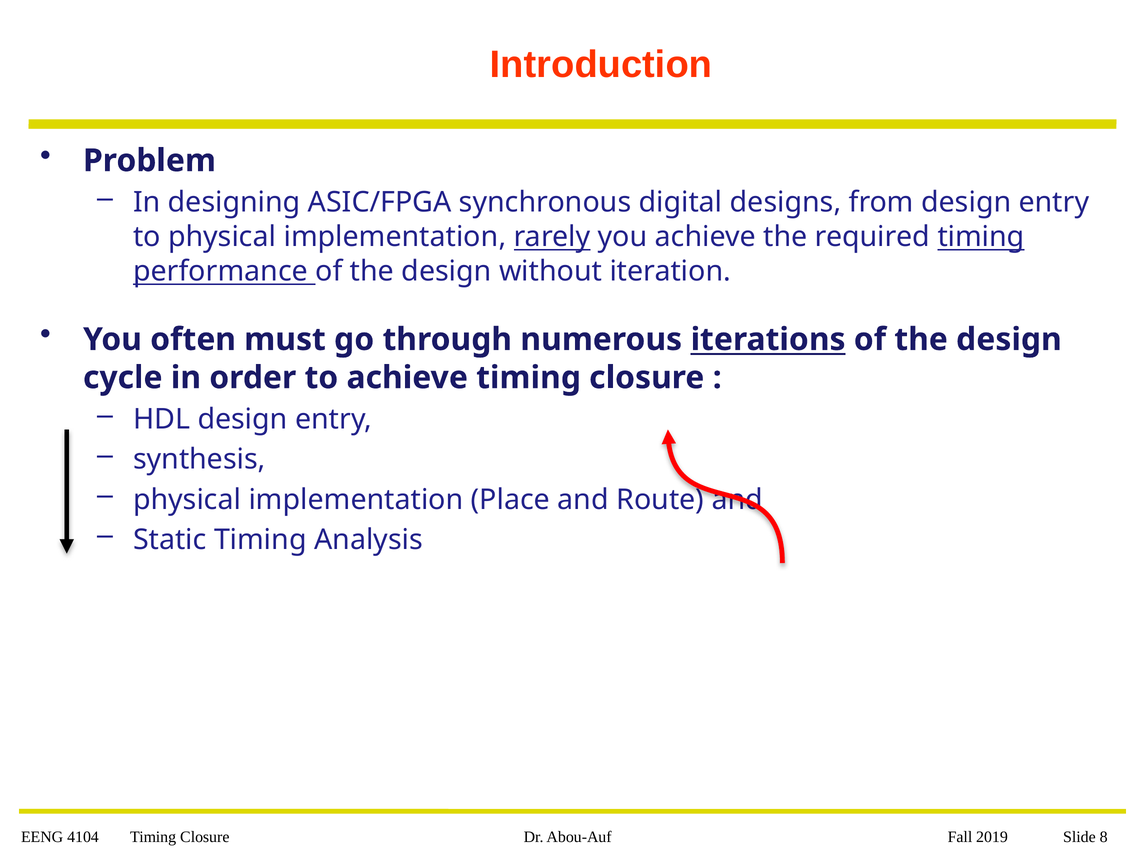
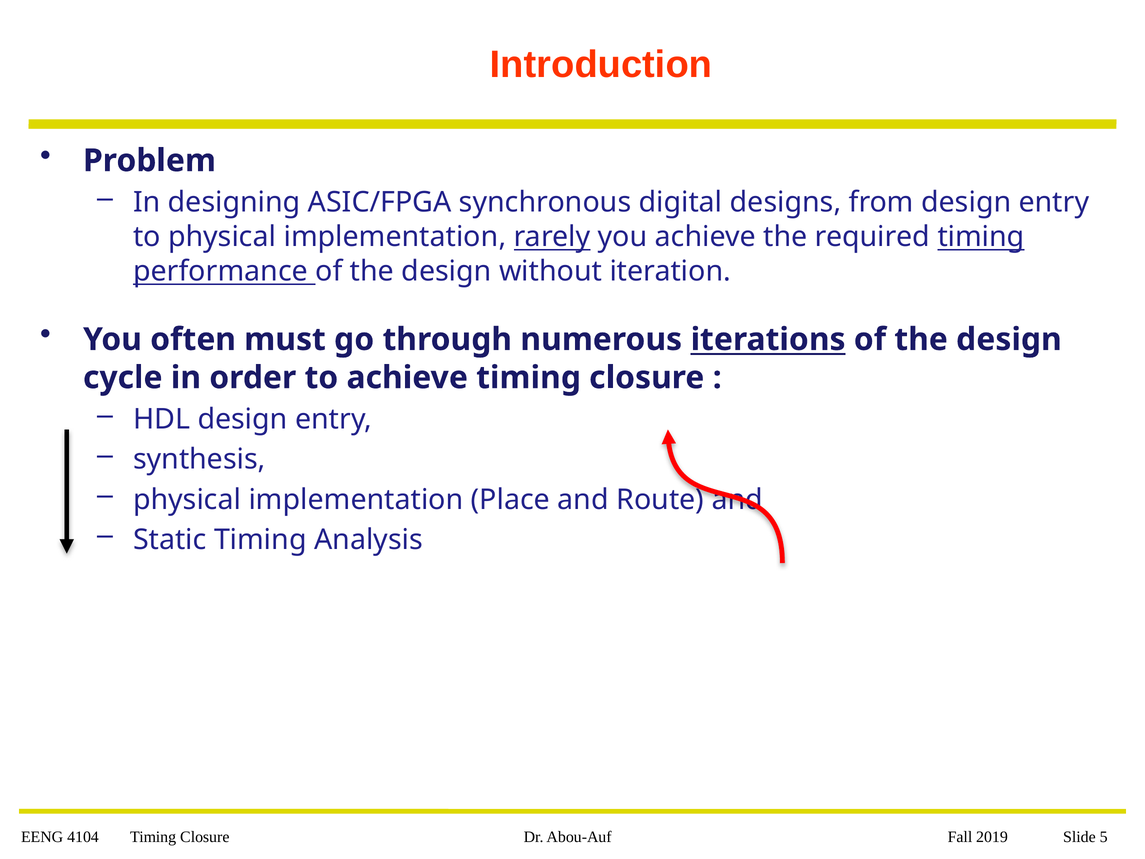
8: 8 -> 5
